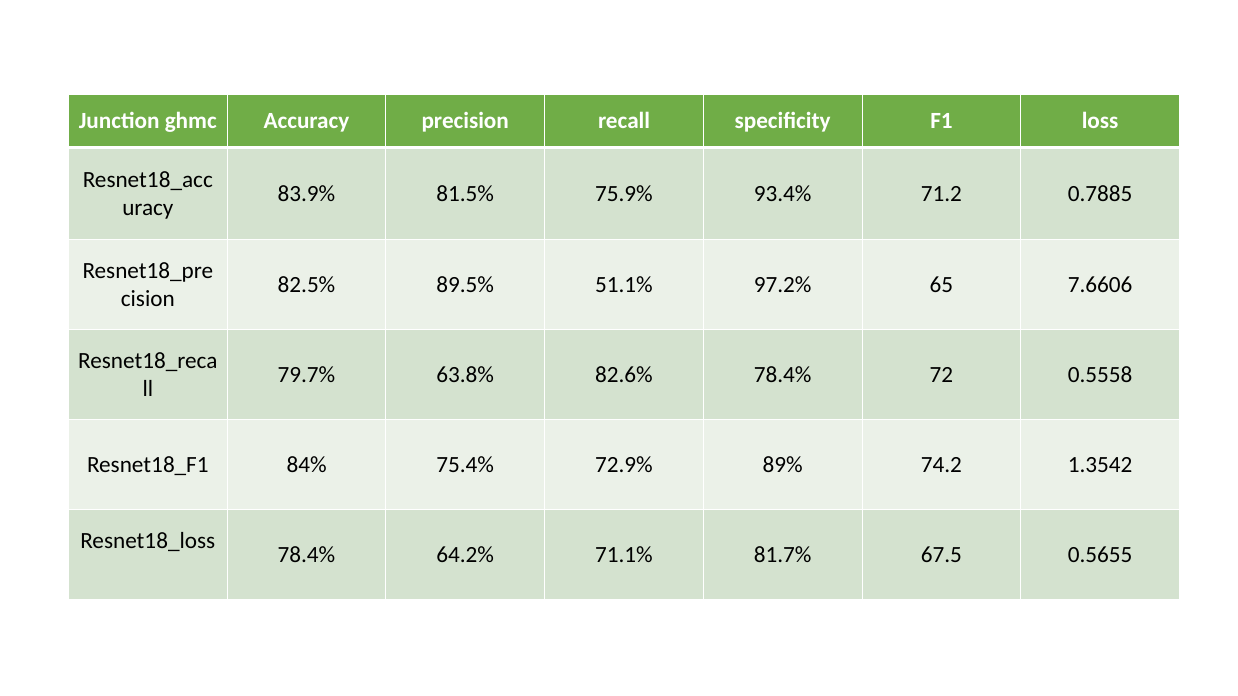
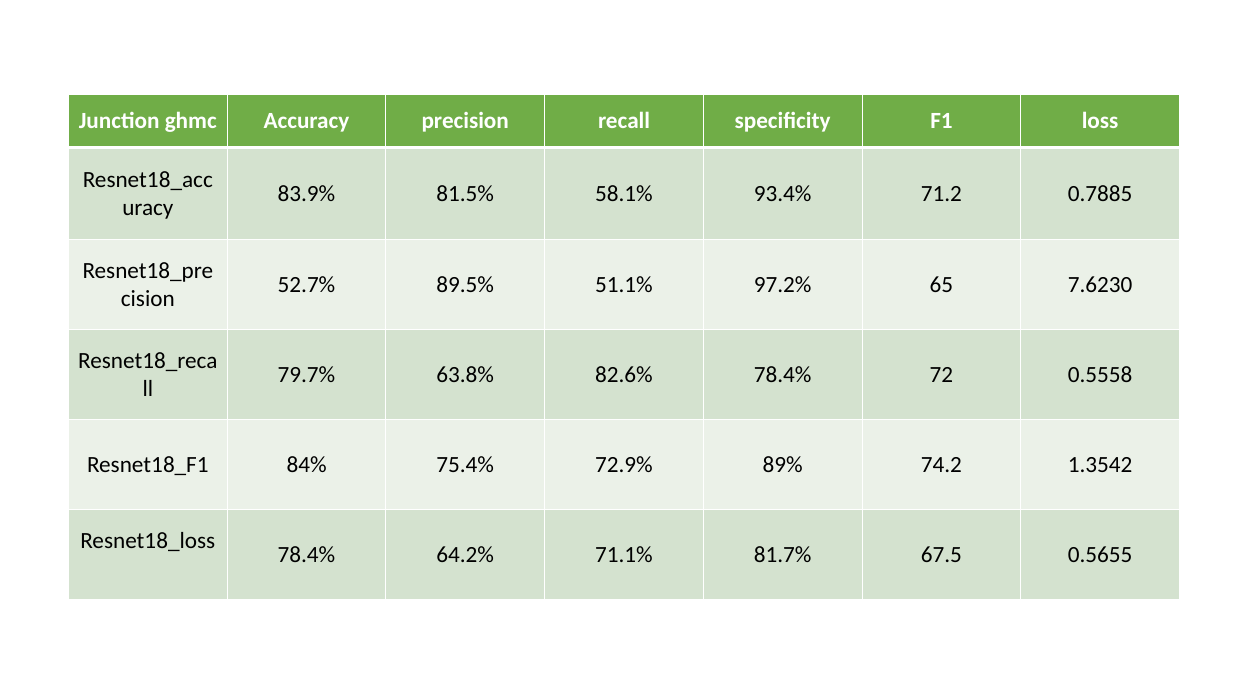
75.9%: 75.9% -> 58.1%
82.5%: 82.5% -> 52.7%
7.6606: 7.6606 -> 7.6230
